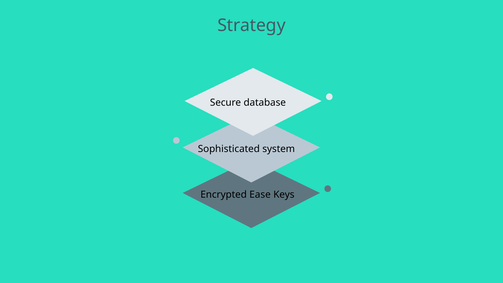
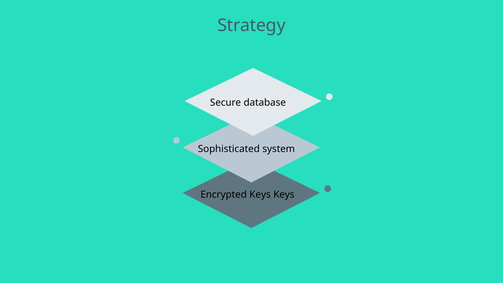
Encrypted Ease: Ease -> Keys
